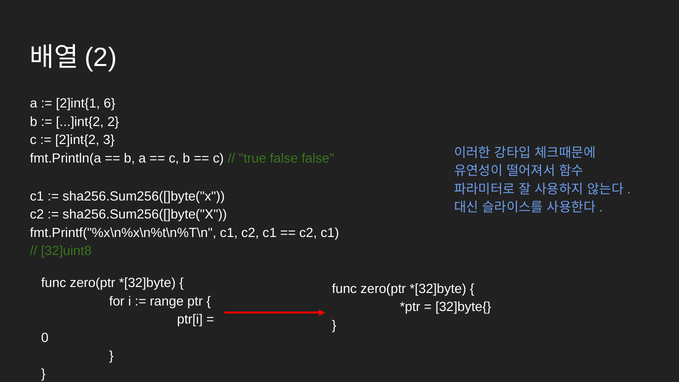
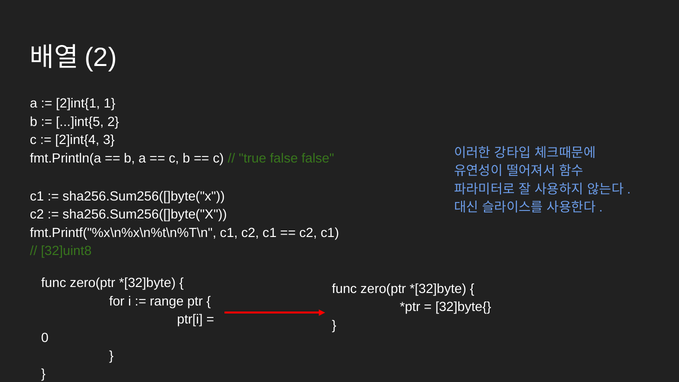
6: 6 -> 1
...]int{2: ...]int{2 -> ...]int{5
2]int{2: 2]int{2 -> 2]int{4
